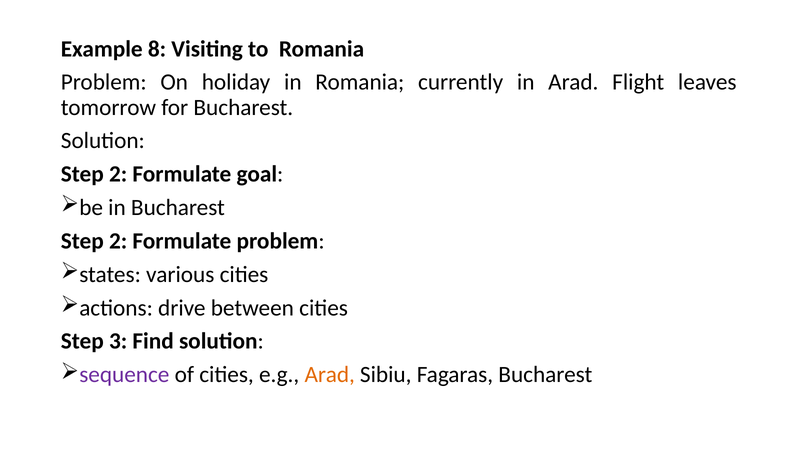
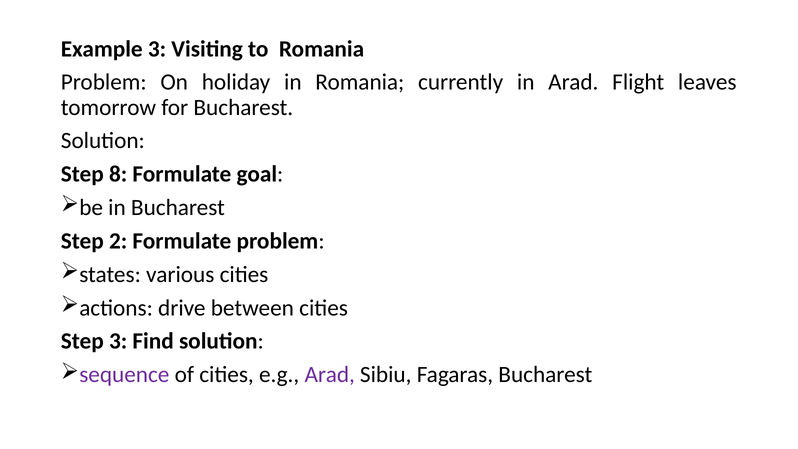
Example 8: 8 -> 3
2 at (118, 174): 2 -> 8
Arad at (330, 375) colour: orange -> purple
